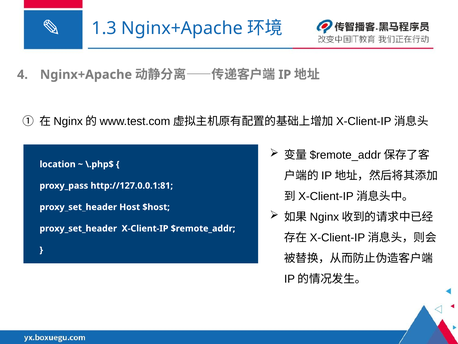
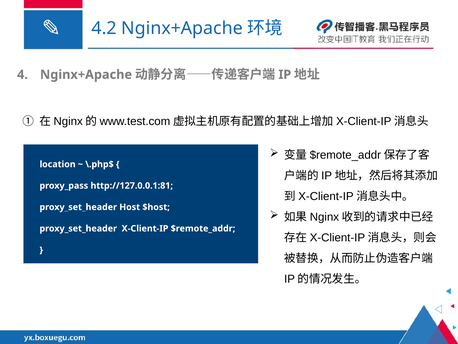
1.3: 1.3 -> 4.2
